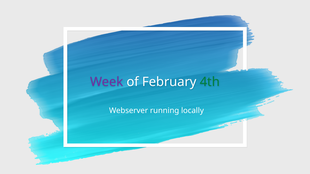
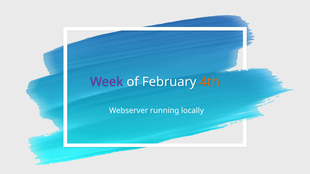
4th colour: green -> orange
